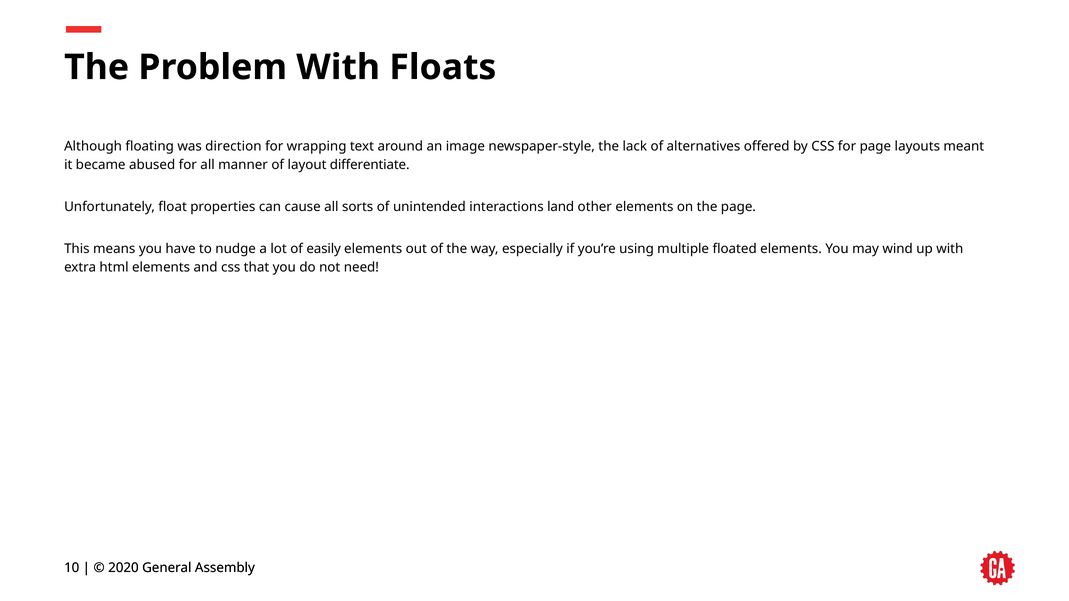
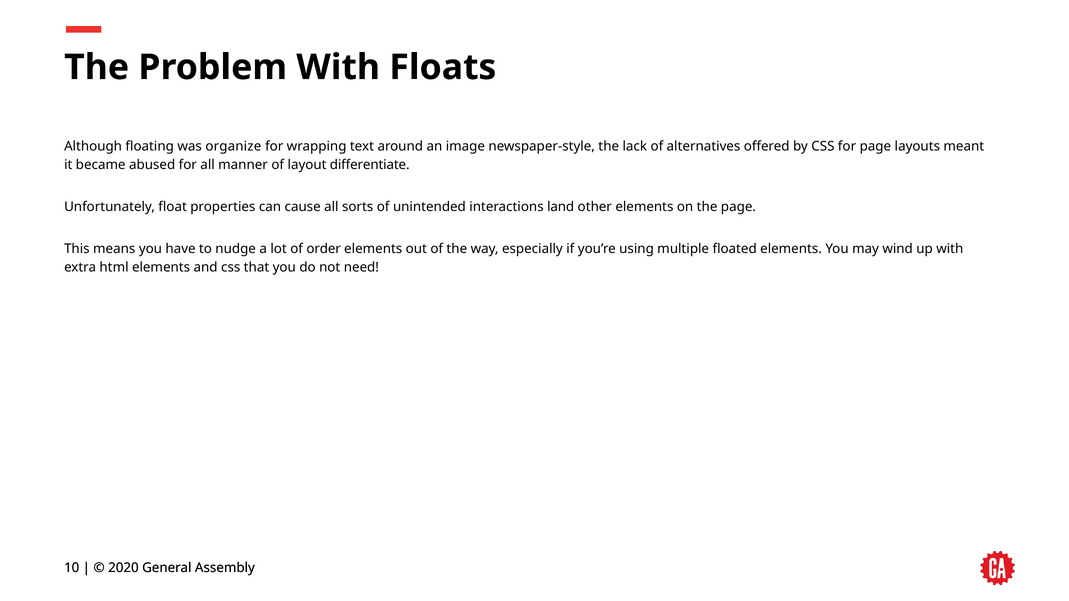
direction: direction -> organize
easily: easily -> order
